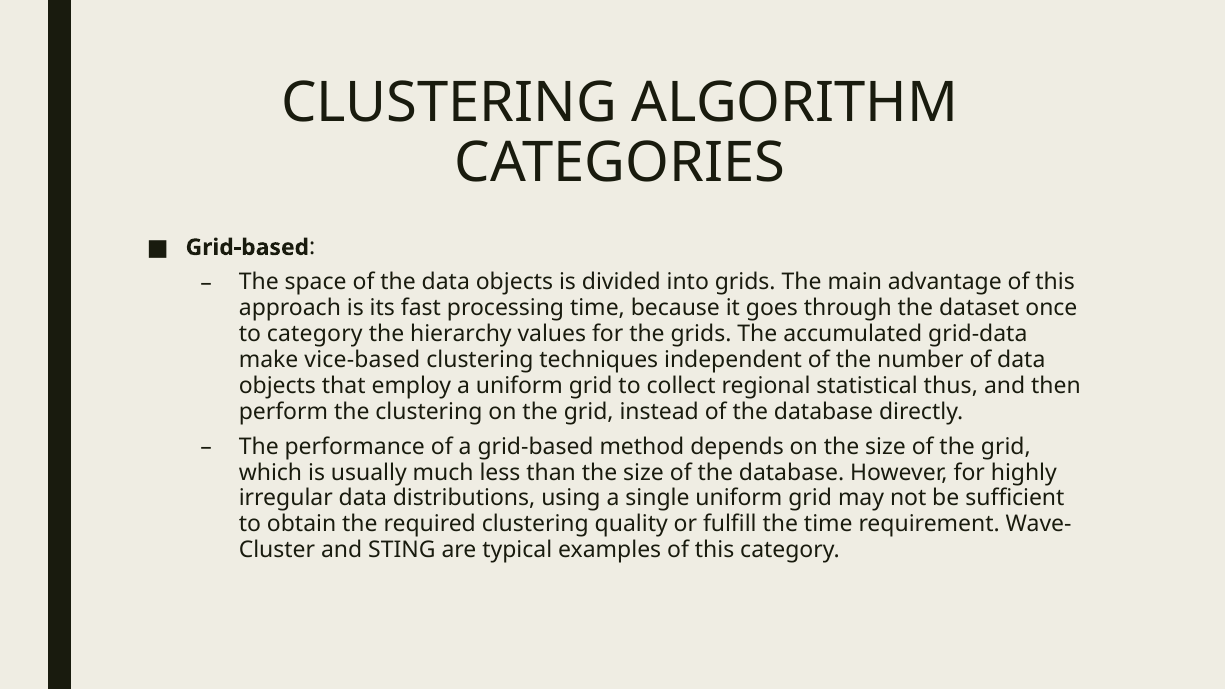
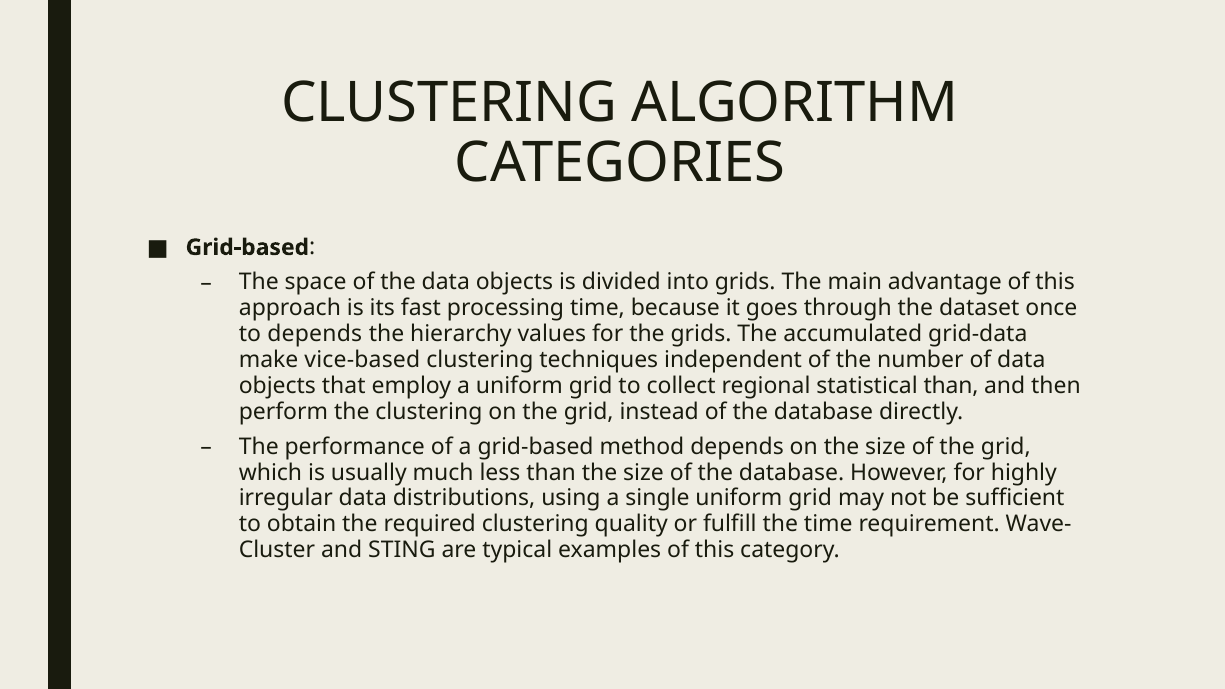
to category: category -> depends
statistical thus: thus -> than
